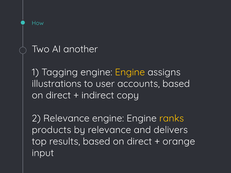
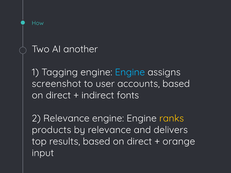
Engine at (130, 72) colour: yellow -> light blue
illustrations: illustrations -> screenshot
copy: copy -> fonts
